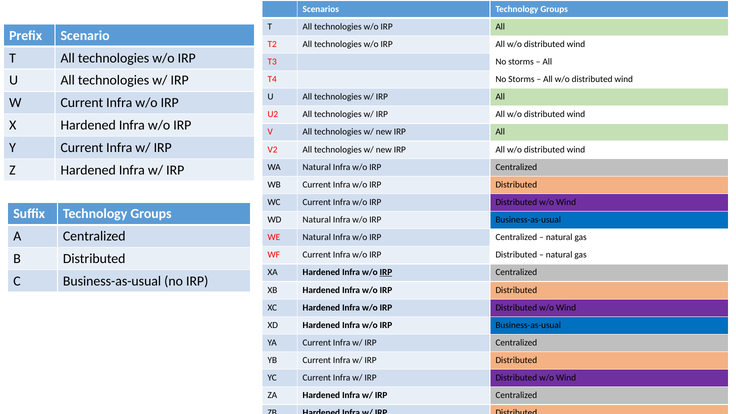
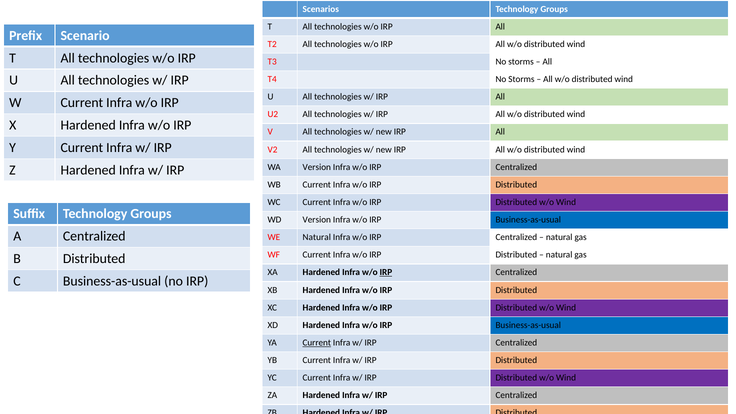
WA Natural: Natural -> Version
WD Natural: Natural -> Version
Current at (317, 343) underline: none -> present
